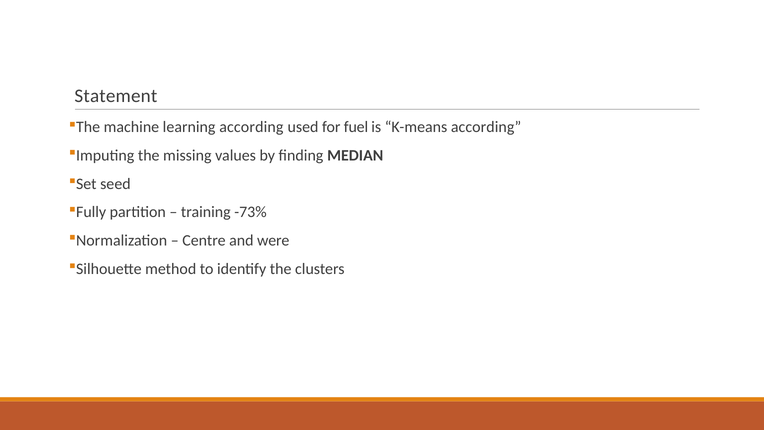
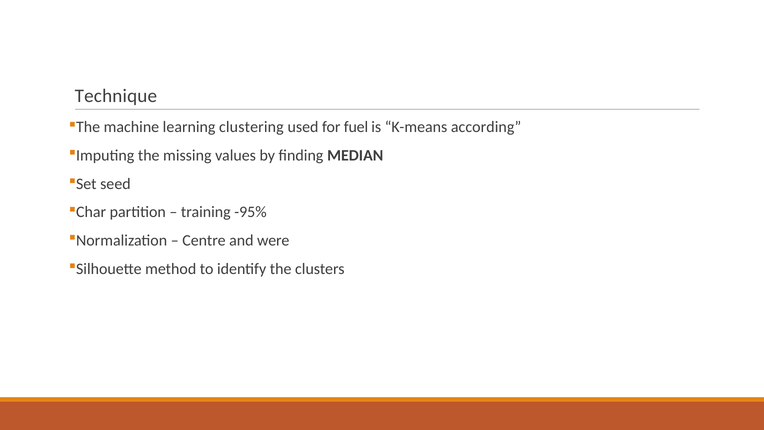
Statement: Statement -> Technique
learning according: according -> clustering
Fully: Fully -> Char
-73%: -73% -> -95%
